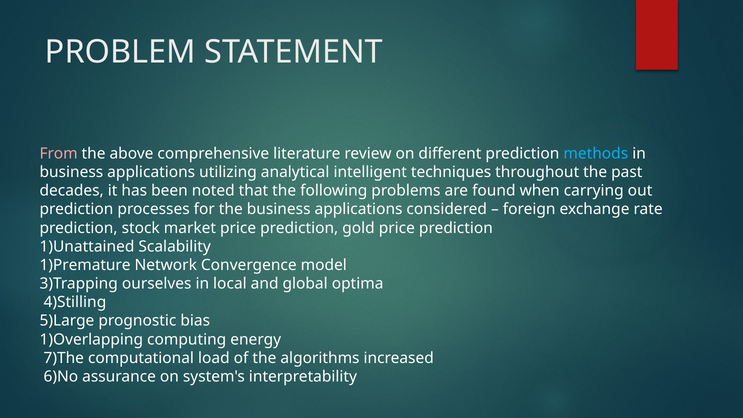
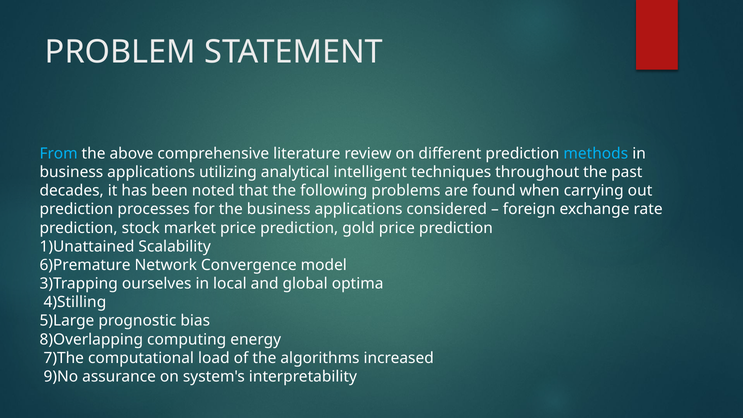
From colour: pink -> light blue
1)Premature: 1)Premature -> 6)Premature
1)Overlapping: 1)Overlapping -> 8)Overlapping
6)No: 6)No -> 9)No
